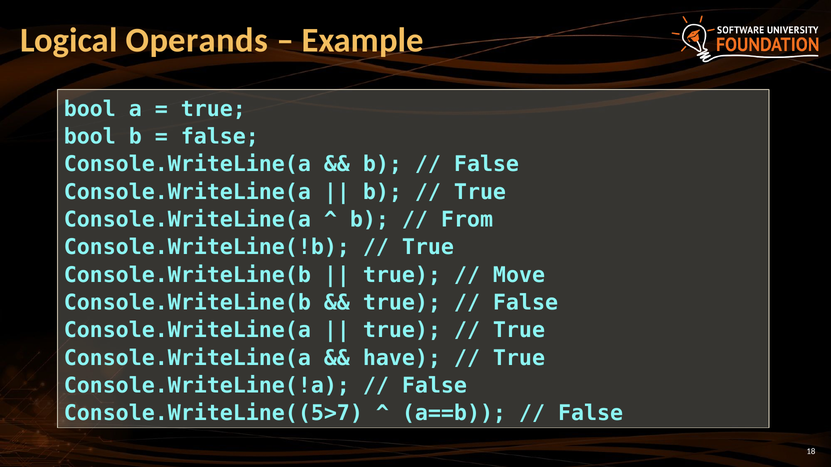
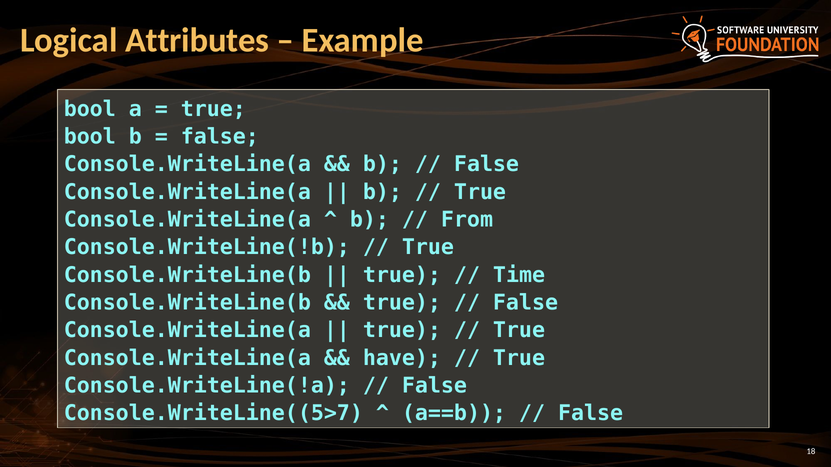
Operands: Operands -> Attributes
Move: Move -> Time
